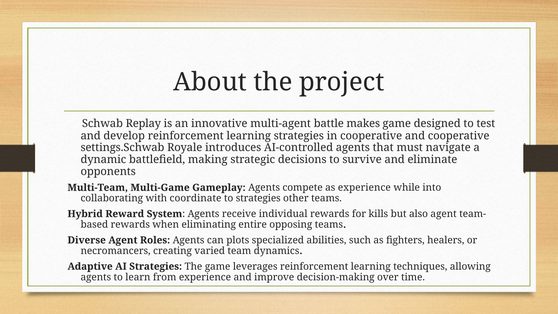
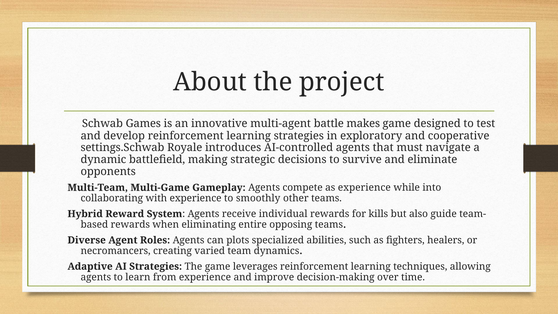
Replay: Replay -> Games
in cooperative: cooperative -> exploratory
with coordinate: coordinate -> experience
to strategies: strategies -> smoothly
also agent: agent -> guide
